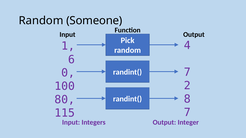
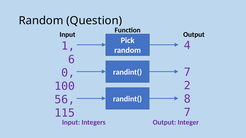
Someone: Someone -> Question
80: 80 -> 56
